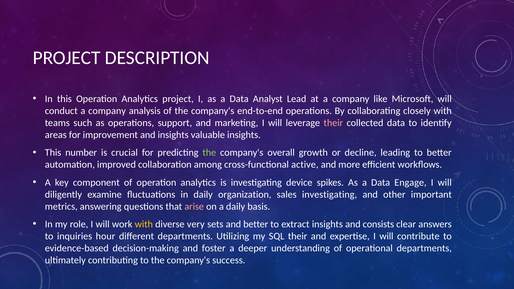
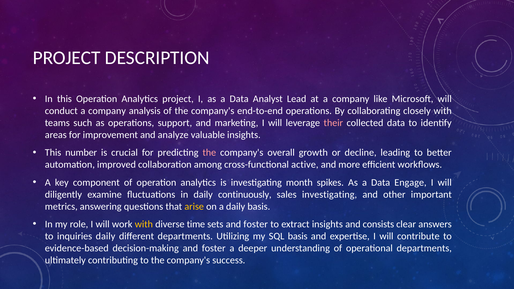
and insights: insights -> analyze
the at (209, 153) colour: light green -> pink
device: device -> month
organization: organization -> continuously
arise colour: pink -> yellow
very: very -> time
sets and better: better -> foster
inquiries hour: hour -> daily
SQL their: their -> basis
